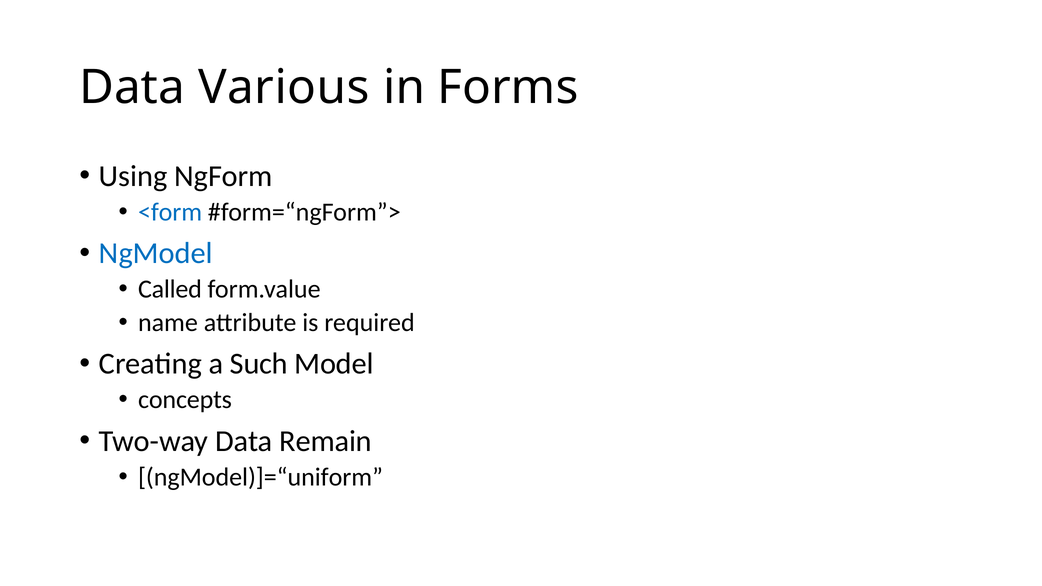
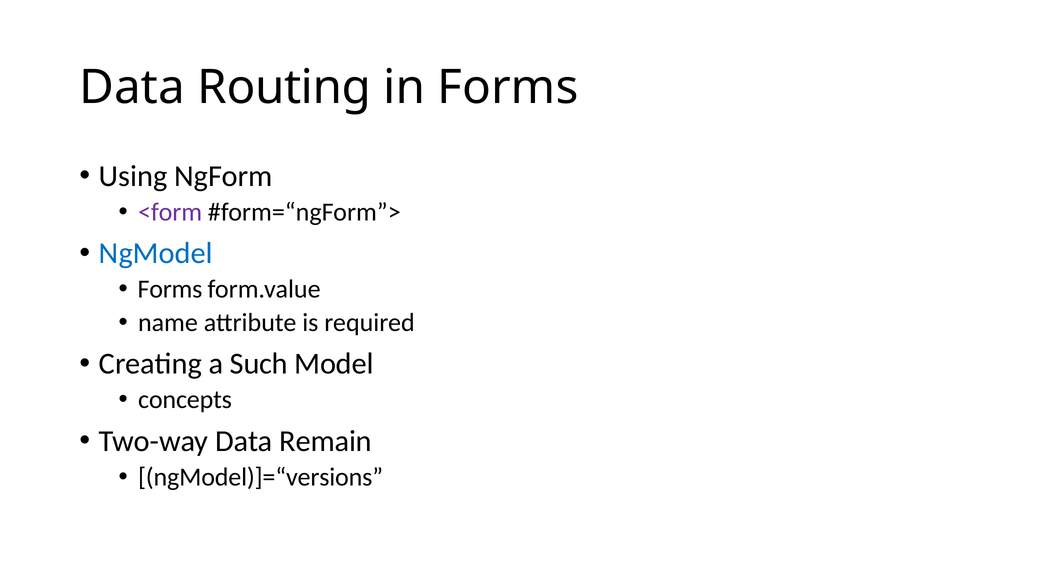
Various: Various -> Routing
<form colour: blue -> purple
Called at (170, 289): Called -> Forms
ngModel)]=“uniform: ngModel)]=“uniform -> ngModel)]=“versions
